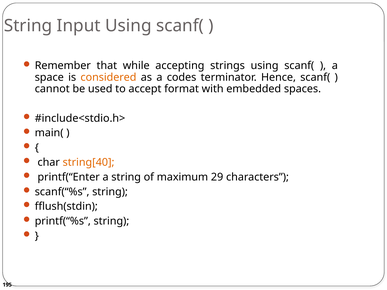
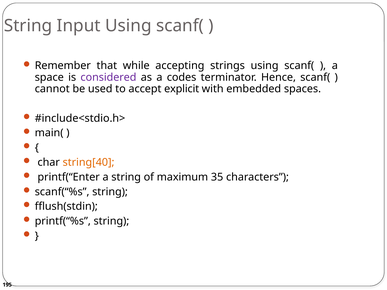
considered colour: orange -> purple
format: format -> explicit
29: 29 -> 35
